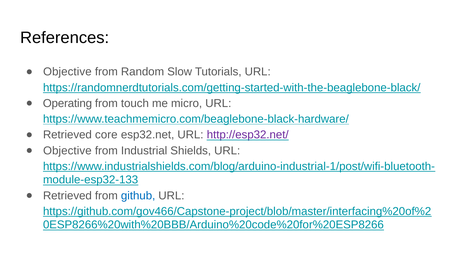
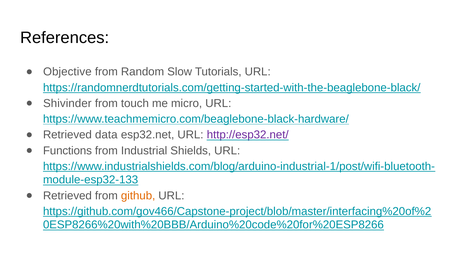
Operating: Operating -> Shivinder
core: core -> data
Objective at (67, 151): Objective -> Functions
github colour: blue -> orange
